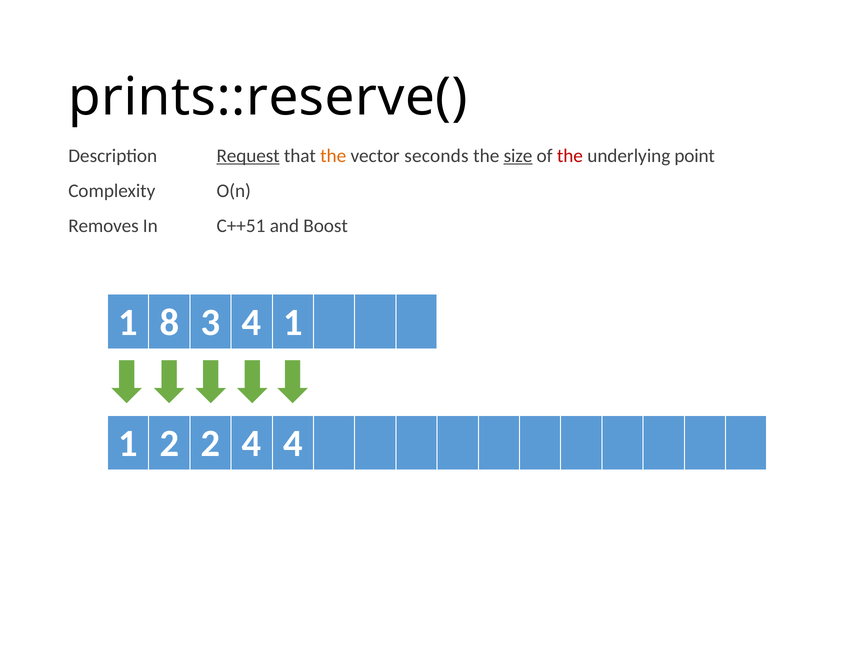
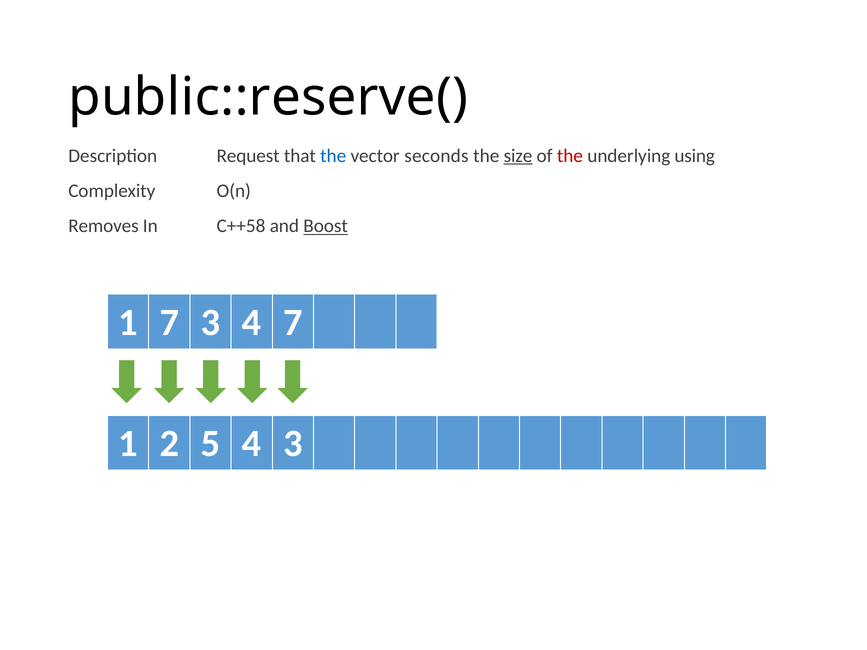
prints::reserve(: prints::reserve( -> public::reserve(
Request underline: present -> none
the at (333, 156) colour: orange -> blue
point: point -> using
C++51: C++51 -> C++58
Boost underline: none -> present
1 8: 8 -> 7
3 4 1: 1 -> 7
2 2: 2 -> 5
4 4: 4 -> 3
